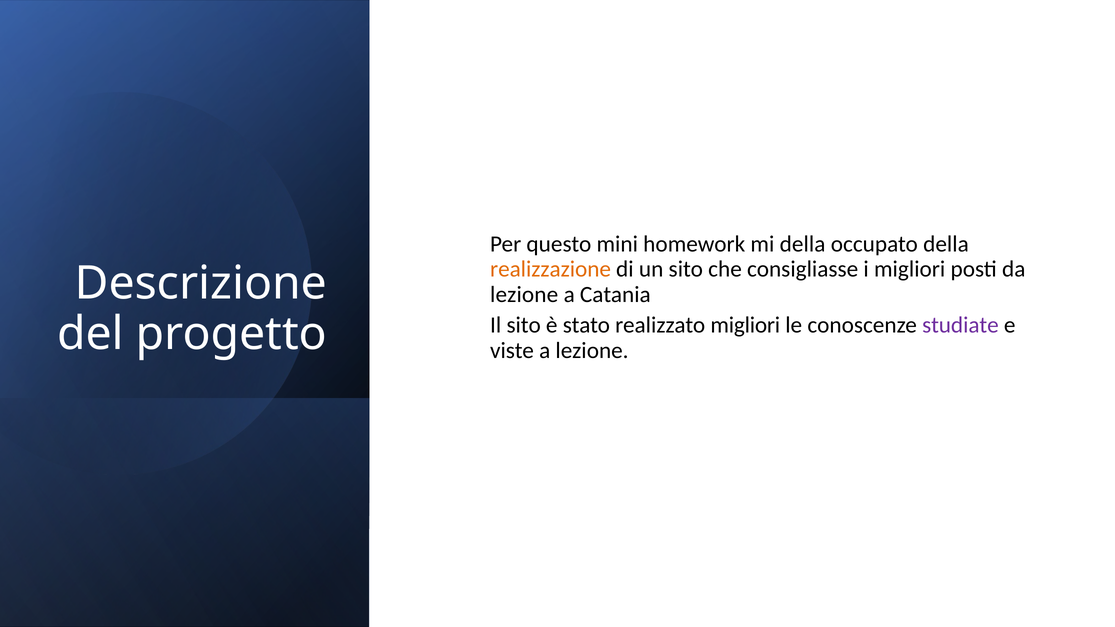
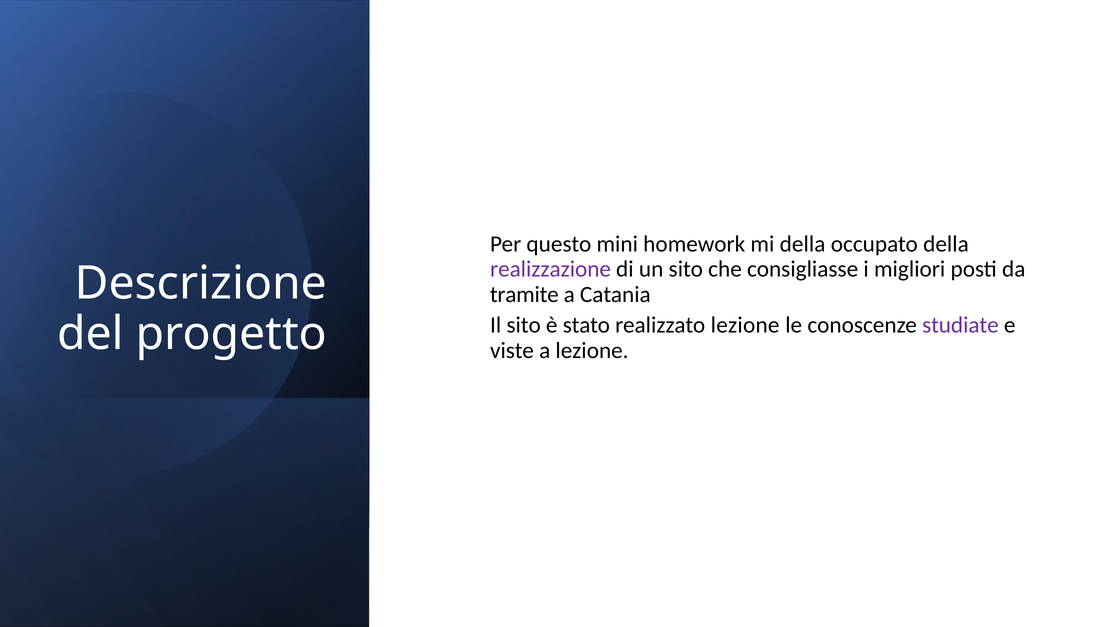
realizzazione colour: orange -> purple
lezione at (524, 294): lezione -> tramite
realizzato migliori: migliori -> lezione
